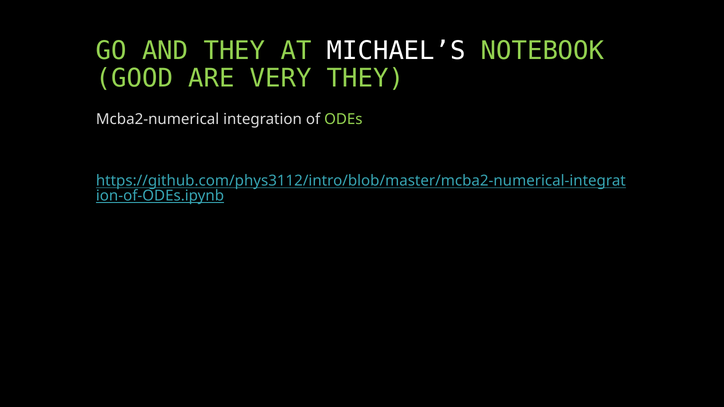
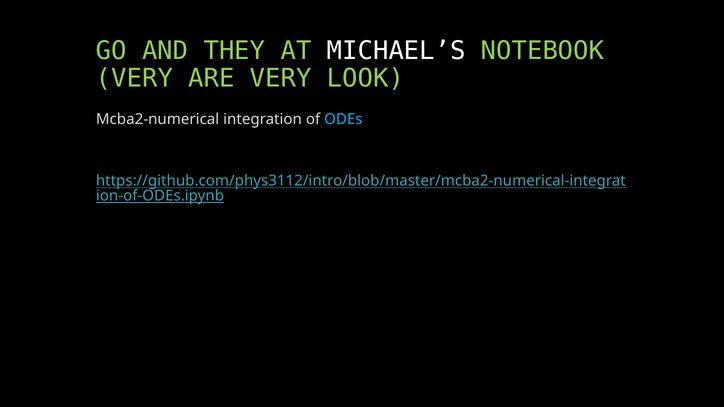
GOOD at (134, 78): GOOD -> VERY
VERY THEY: THEY -> LOOK
ODEs colour: light green -> light blue
